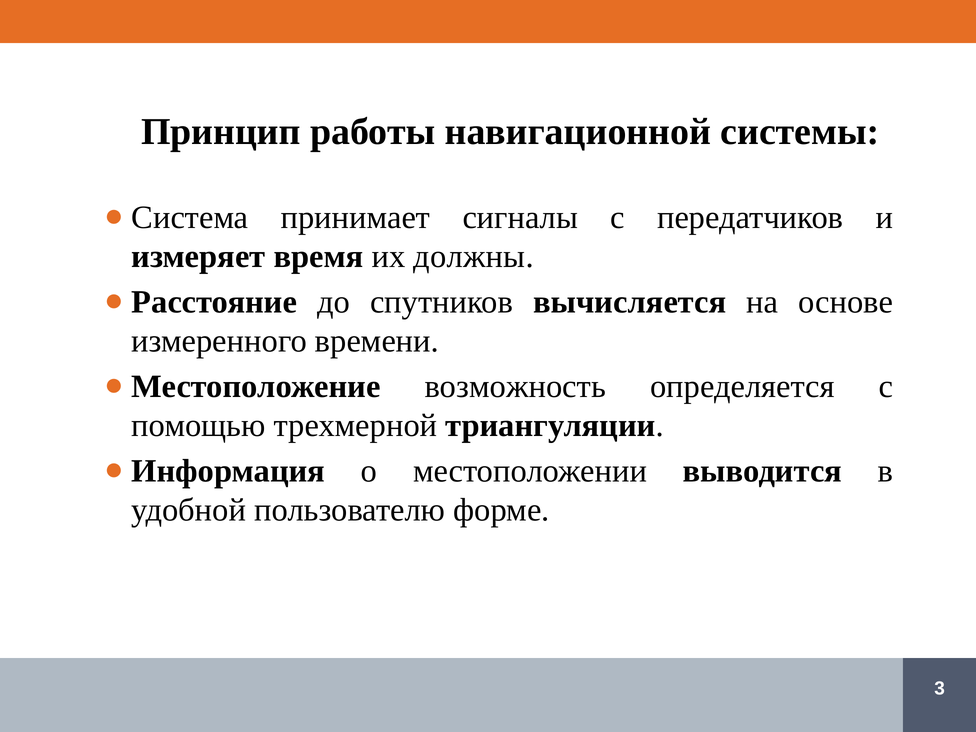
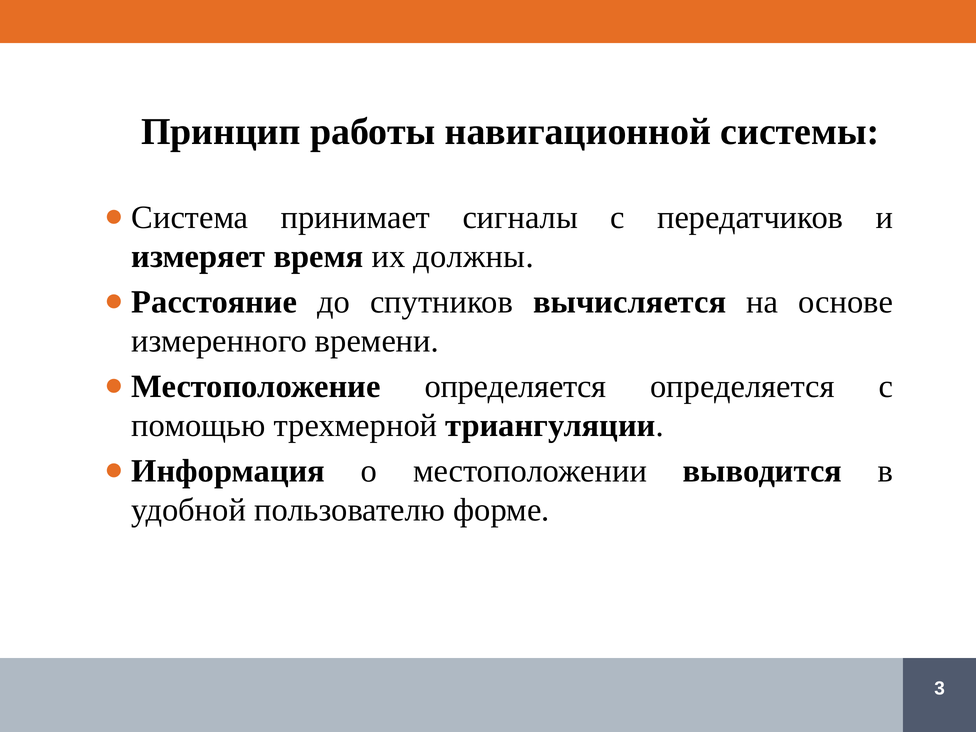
возможность at (515, 386): возможность -> определяется
